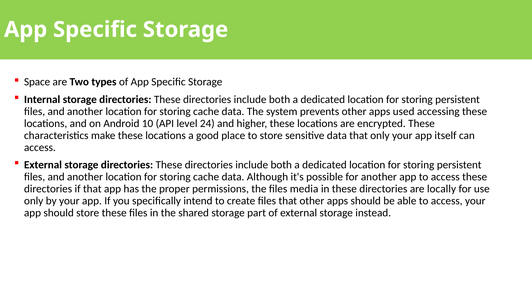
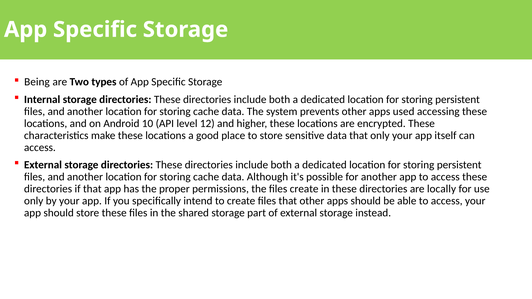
Space: Space -> Being
24: 24 -> 12
files media: media -> create
